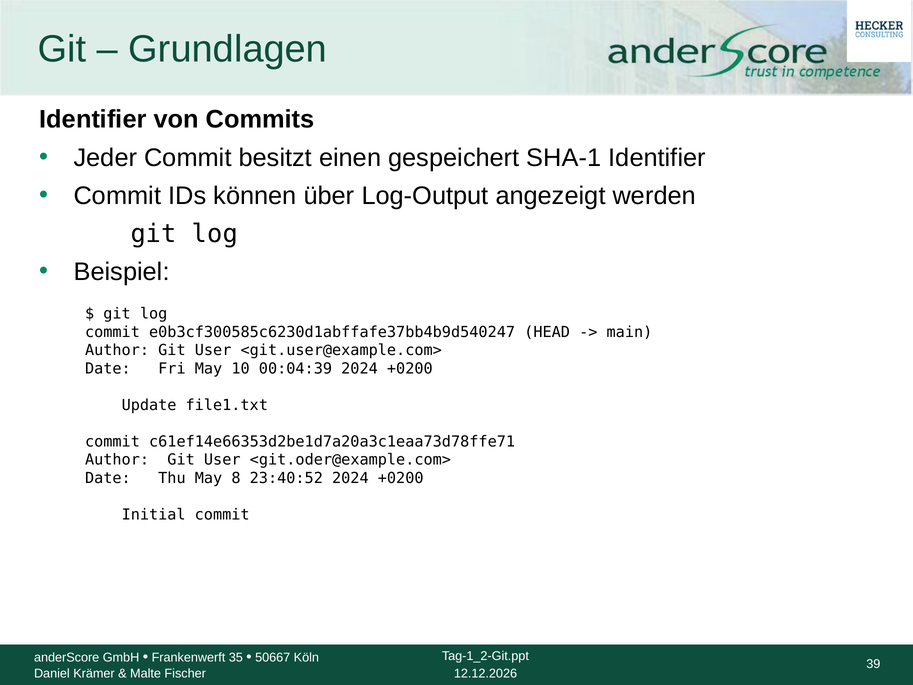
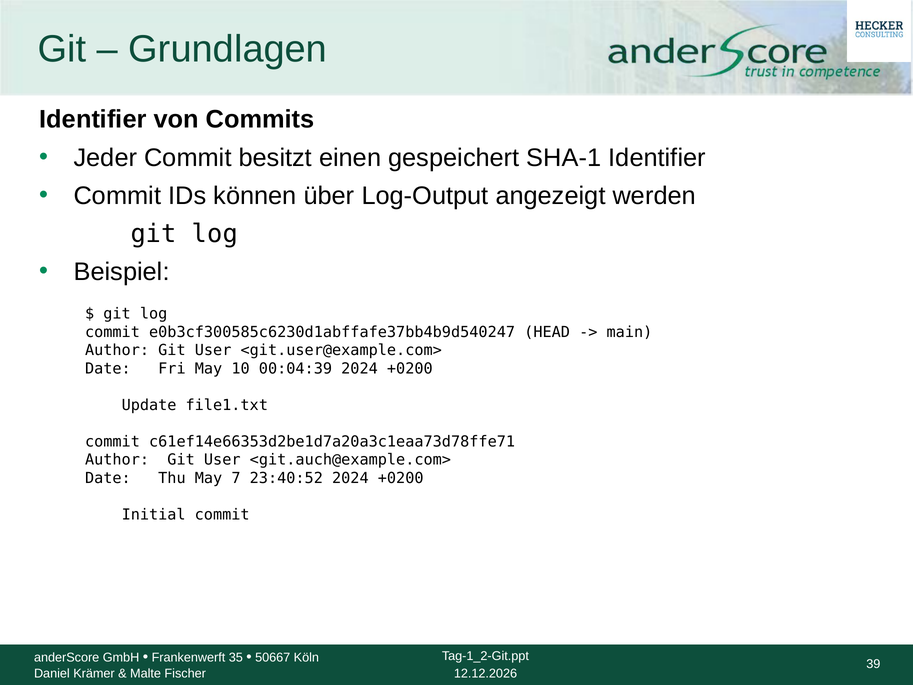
<git.oder@example.com>: <git.oder@example.com> -> <git.auch@example.com>
8: 8 -> 7
